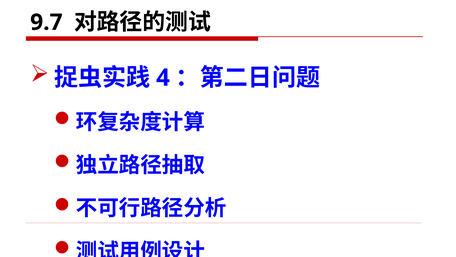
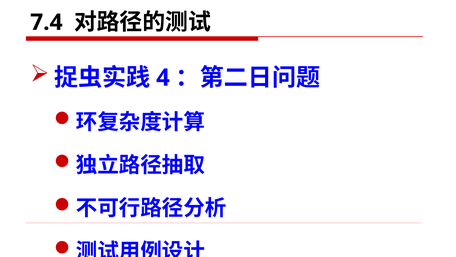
9.7: 9.7 -> 7.4
